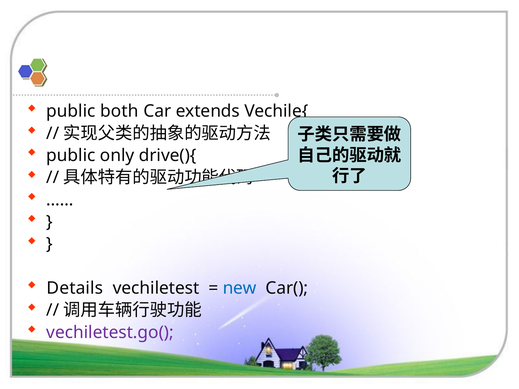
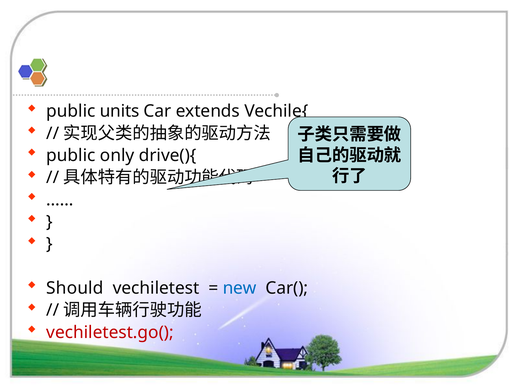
both: both -> units
Details: Details -> Should
vechiletest.go( colour: purple -> red
